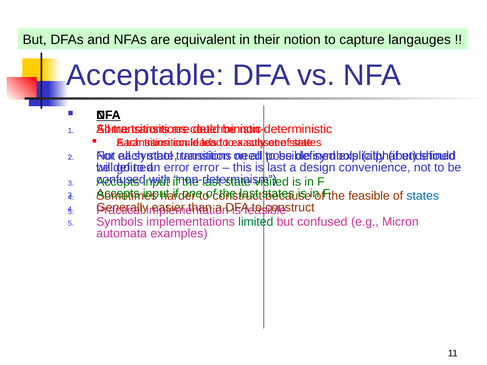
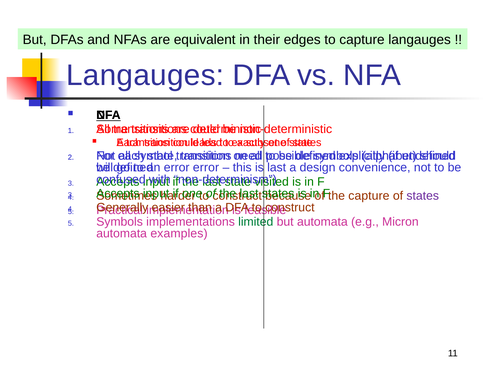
notion: notion -> edges
Acceptable at (145, 76): Acceptable -> Langauges
the feasible: feasible -> capture
states at (423, 196) colour: blue -> purple
but confused: confused -> automata
